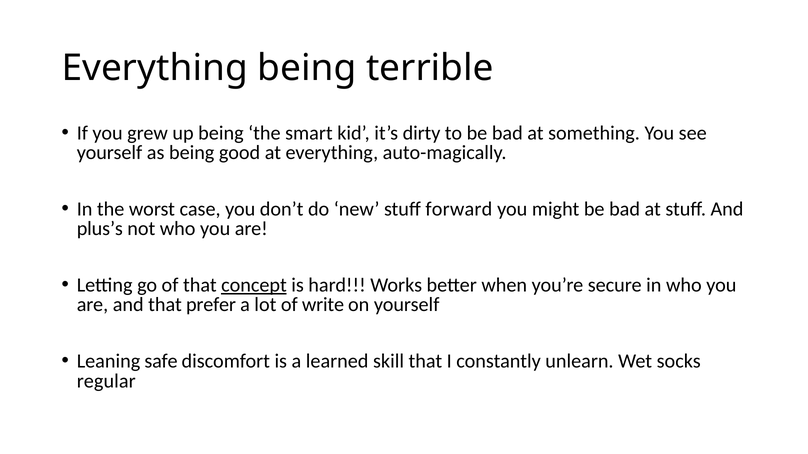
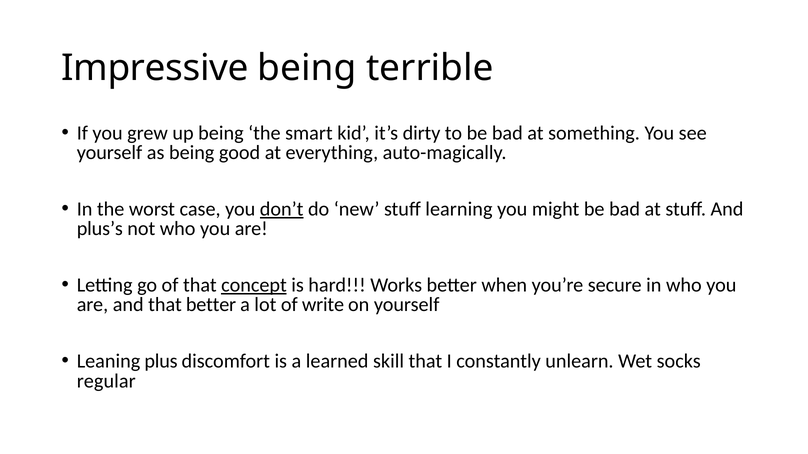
Everything at (155, 68): Everything -> Impressive
don’t underline: none -> present
forward: forward -> learning
that prefer: prefer -> better
safe: safe -> plus
